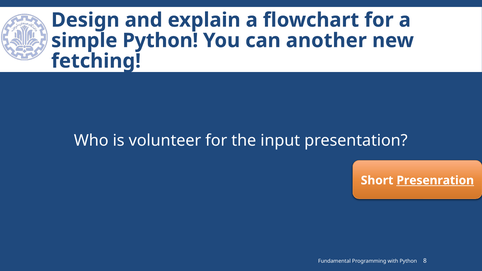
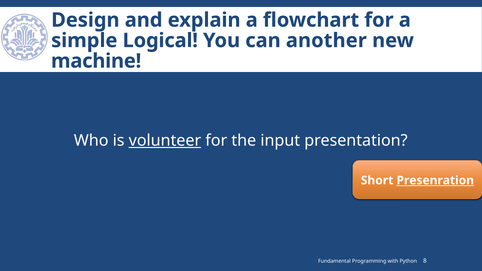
simple Python: Python -> Logical
fetching: fetching -> machine
volunteer underline: none -> present
